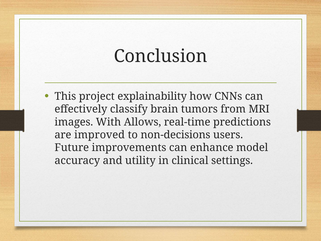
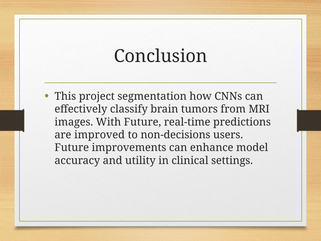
explainability: explainability -> segmentation
With Allows: Allows -> Future
